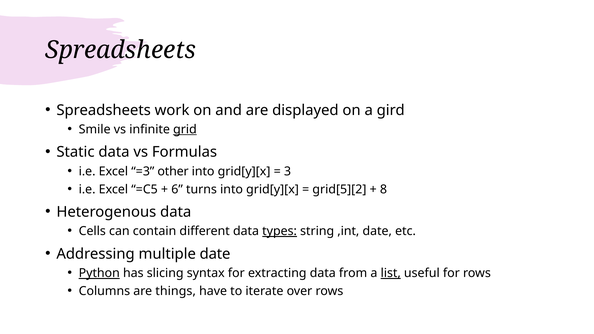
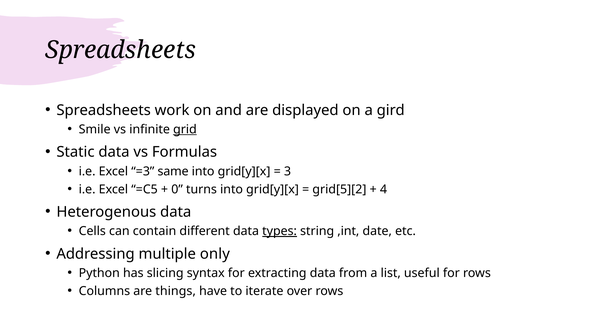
other: other -> same
6: 6 -> 0
8: 8 -> 4
multiple date: date -> only
Python underline: present -> none
list underline: present -> none
